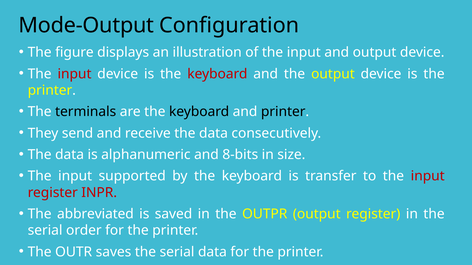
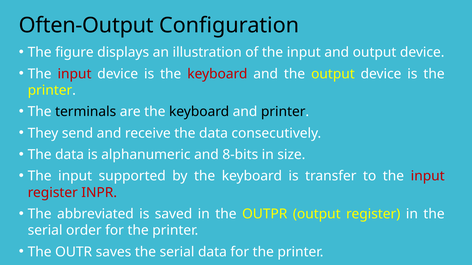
Mode-Output: Mode-Output -> Often-Output
